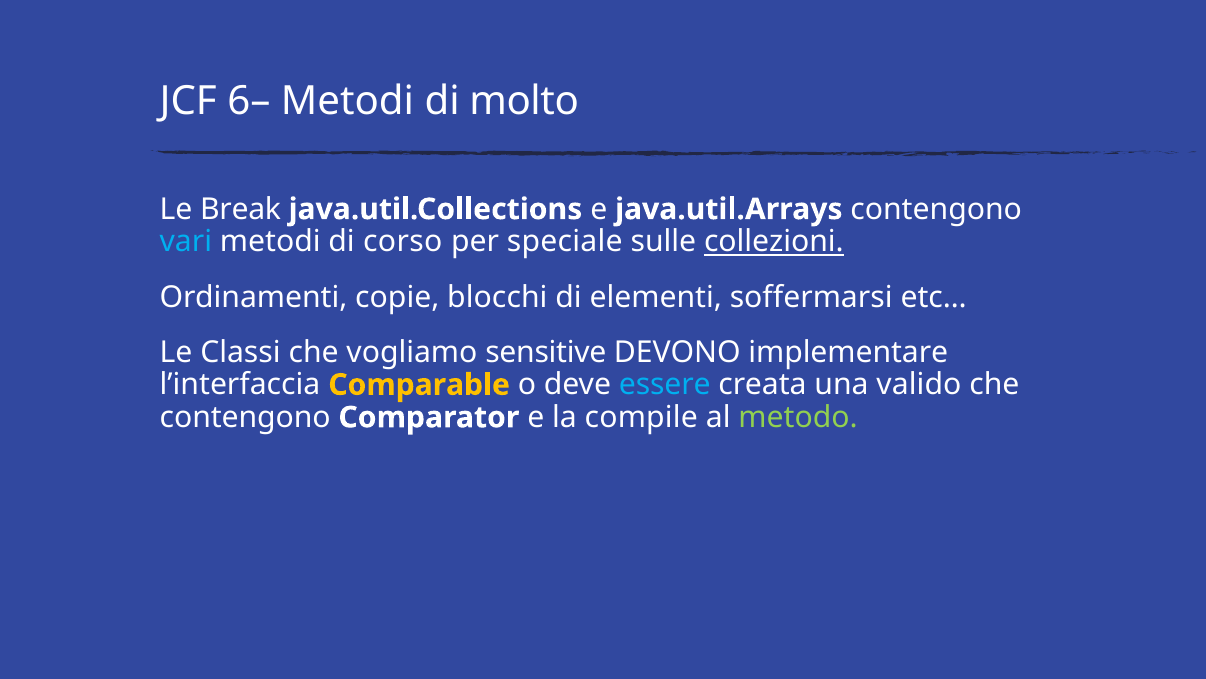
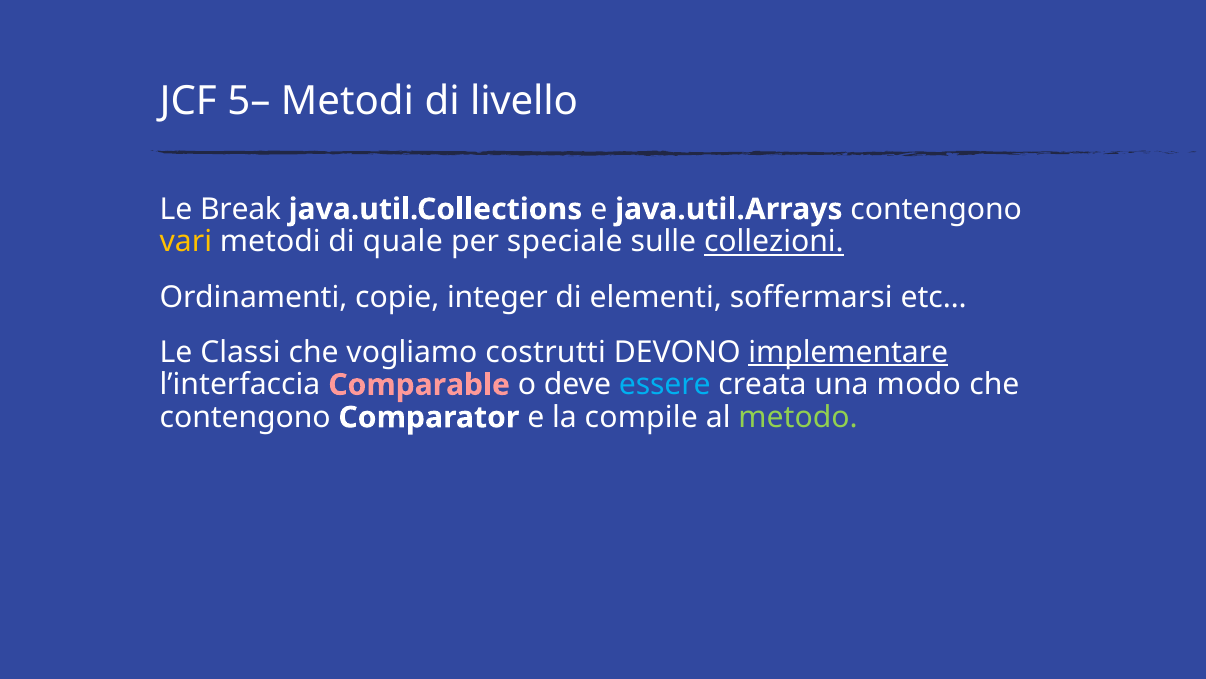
6–: 6– -> 5–
molto: molto -> livello
vari colour: light blue -> yellow
corso: corso -> quale
blocchi: blocchi -> integer
sensitive: sensitive -> costrutti
implementare underline: none -> present
Comparable colour: yellow -> pink
valido: valido -> modo
